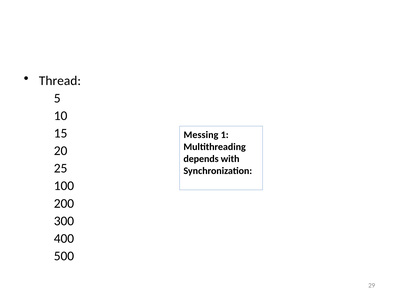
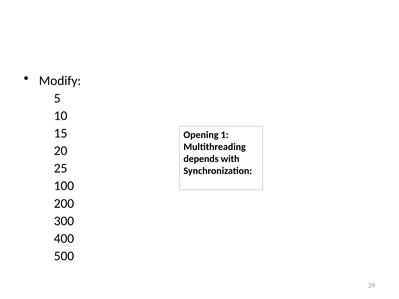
Thread: Thread -> Modify
Messing: Messing -> Opening
